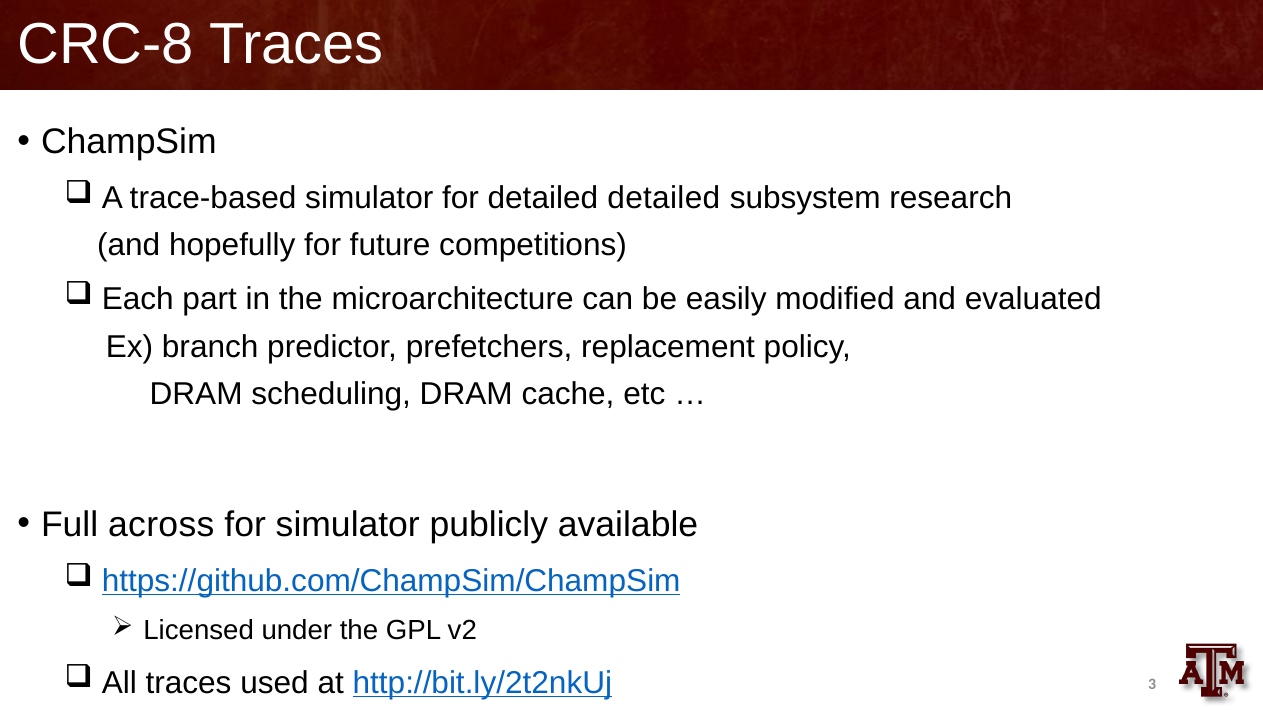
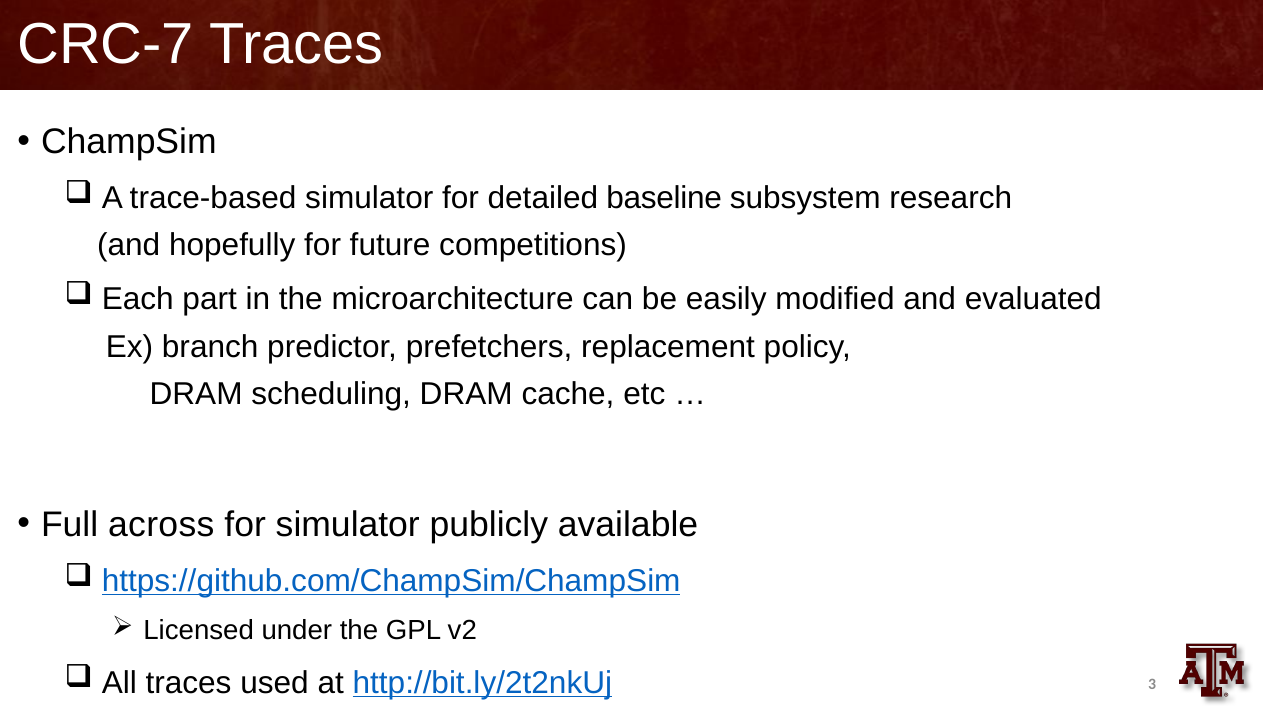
CRC-8: CRC-8 -> CRC-7
detailed detailed: detailed -> baseline
